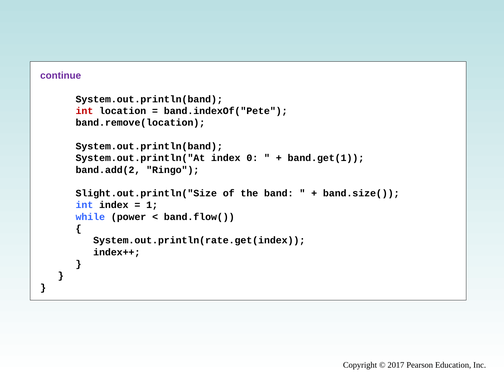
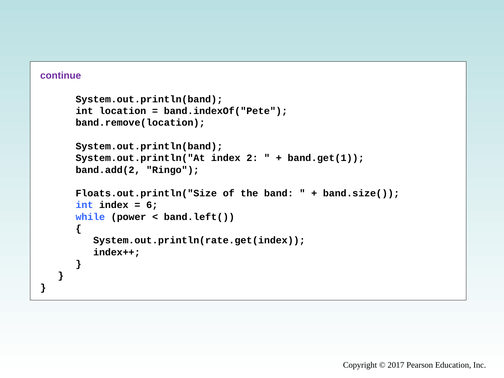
int at (84, 111) colour: red -> black
0: 0 -> 2
Slight.out.println("Size: Slight.out.println("Size -> Floats.out.println("Size
1: 1 -> 6
band.flow(: band.flow( -> band.left(
